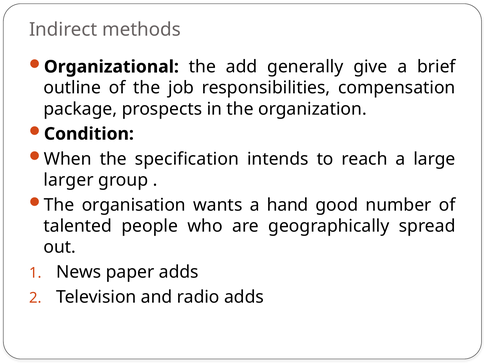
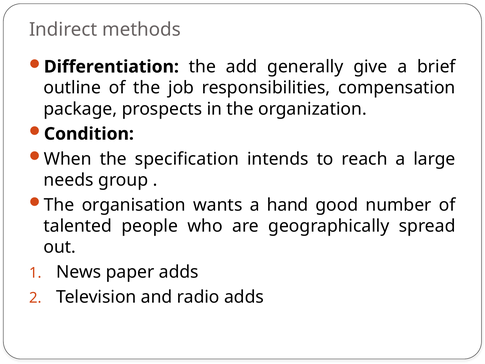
Organizational: Organizational -> Differentiation
larger: larger -> needs
